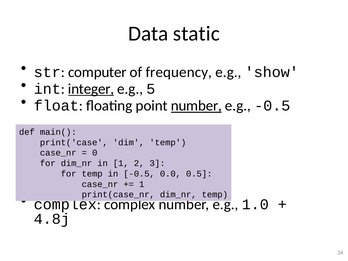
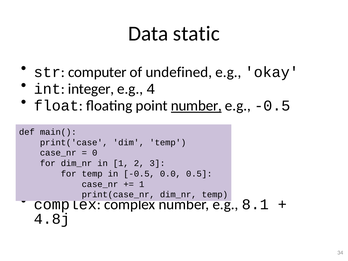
frequency: frequency -> undefined
show: show -> okay
integer underline: present -> none
5: 5 -> 4
1.0: 1.0 -> 8.1
